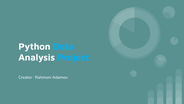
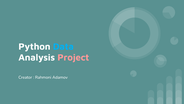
Project colour: light blue -> pink
